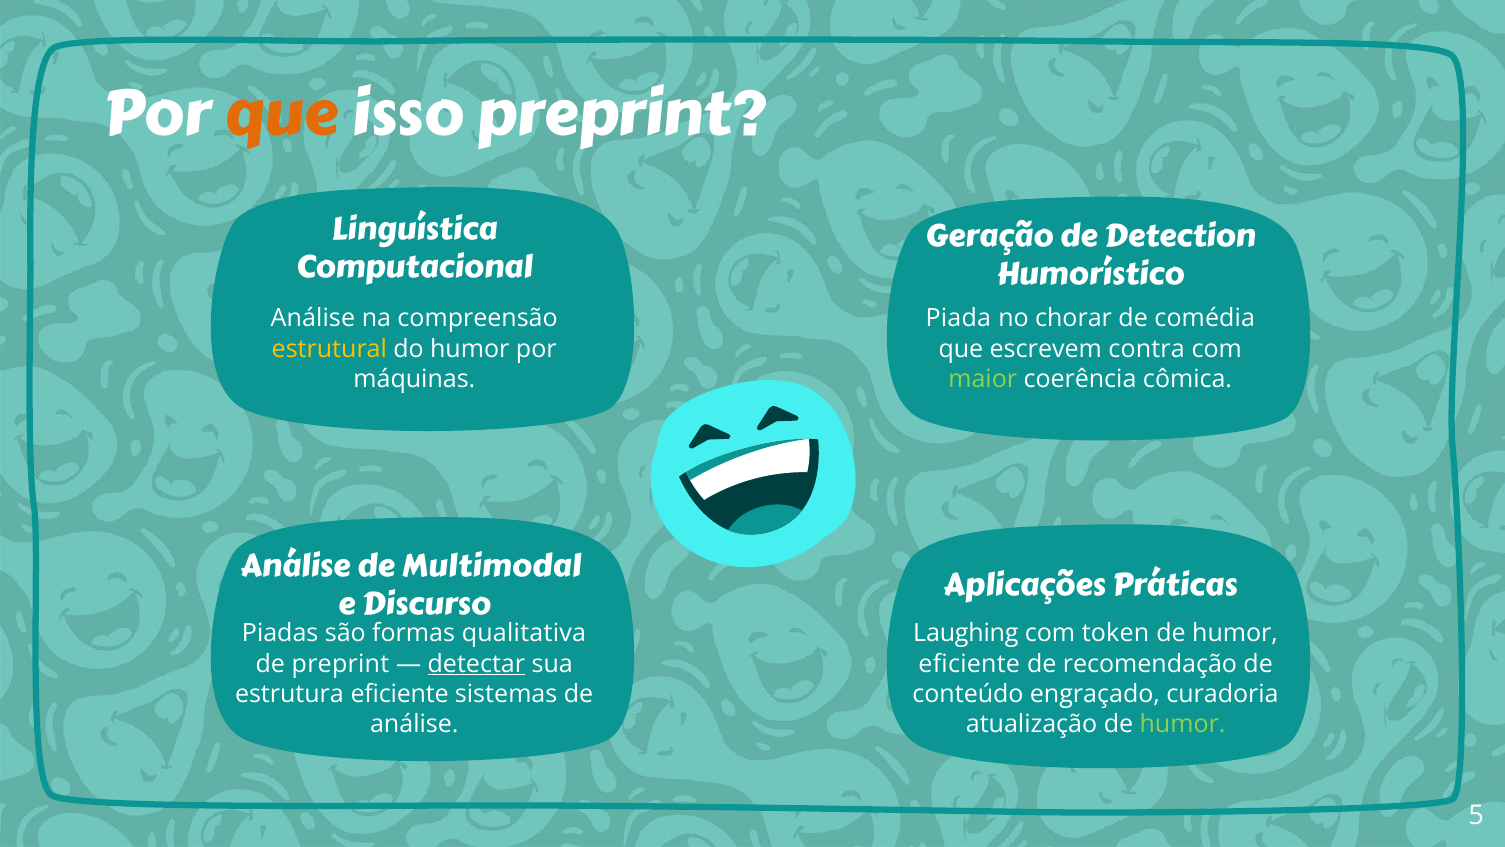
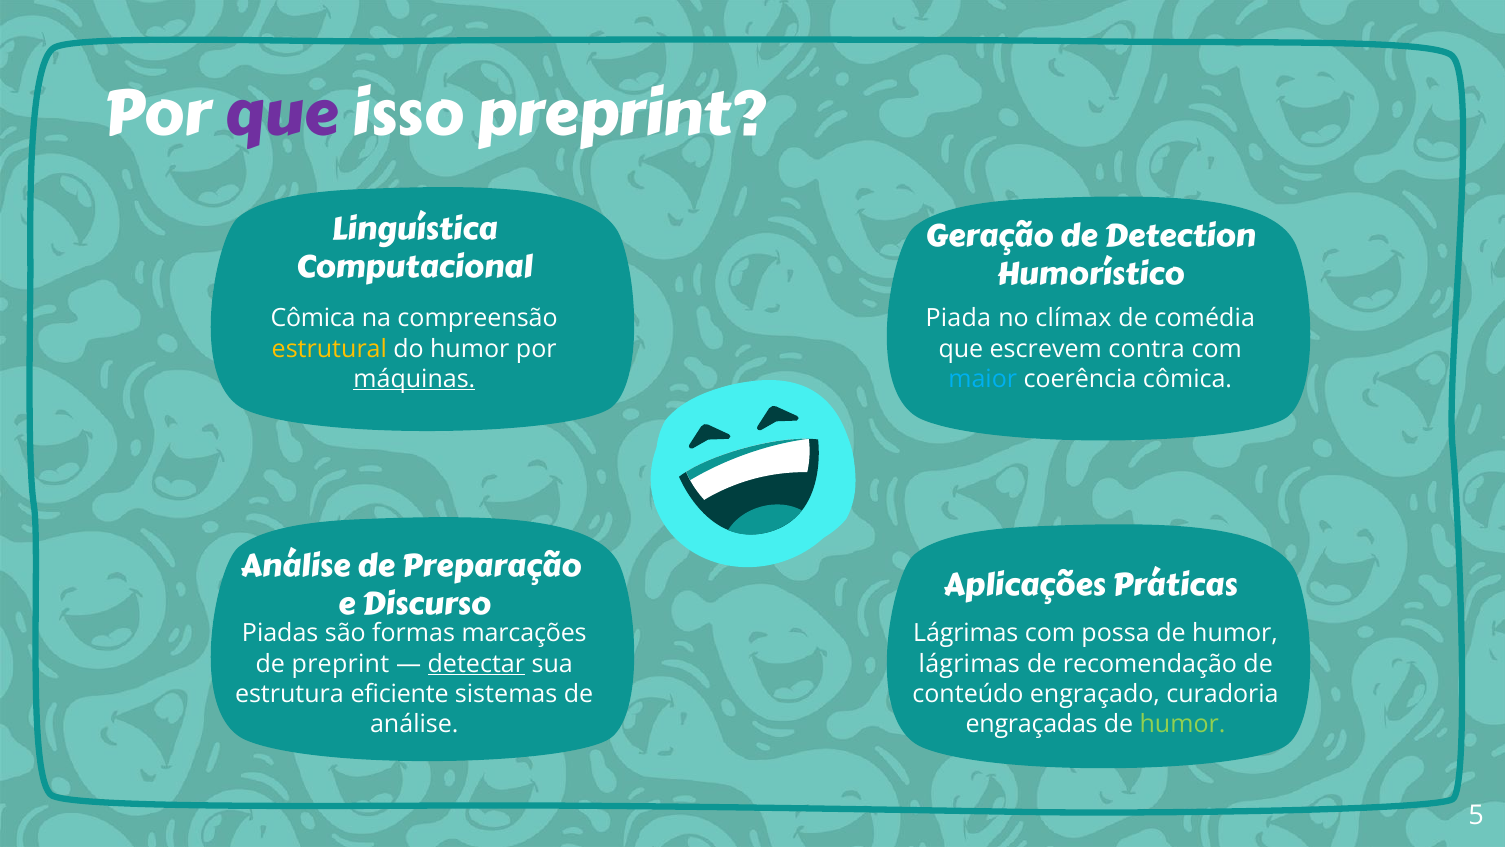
que at (282, 114) colour: orange -> purple
Análise at (313, 319): Análise -> Cômica
chorar: chorar -> clímax
máquinas underline: none -> present
maior colour: light green -> light blue
Multimodal: Multimodal -> Preparação
qualitativa: qualitativa -> marcações
Laughing at (966, 633): Laughing -> Lágrimas
token: token -> possa
eficiente at (969, 663): eficiente -> lágrimas
atualização: atualização -> engraçadas
